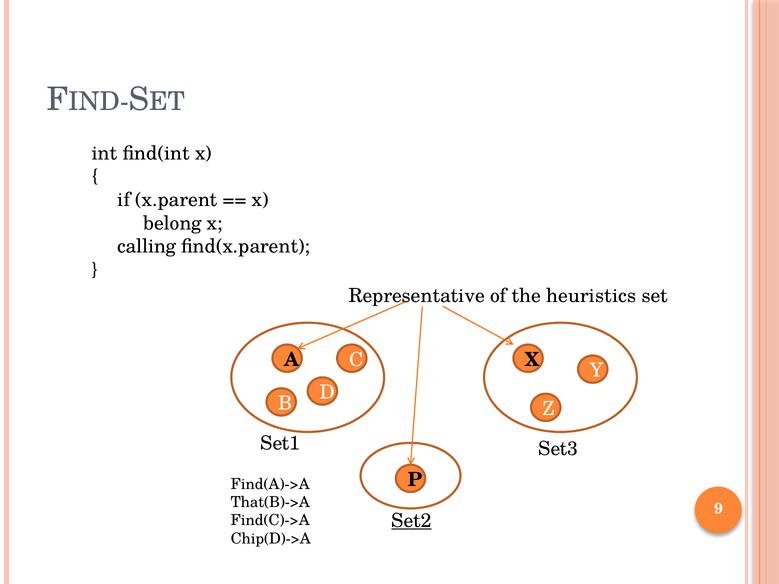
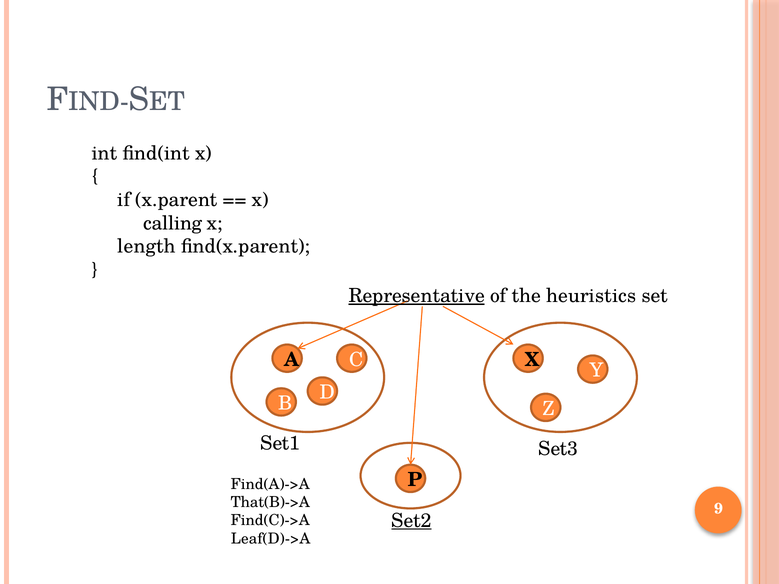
belong: belong -> calling
calling: calling -> length
Representative underline: none -> present
Chip(D)->A: Chip(D)->A -> Leaf(D)->A
